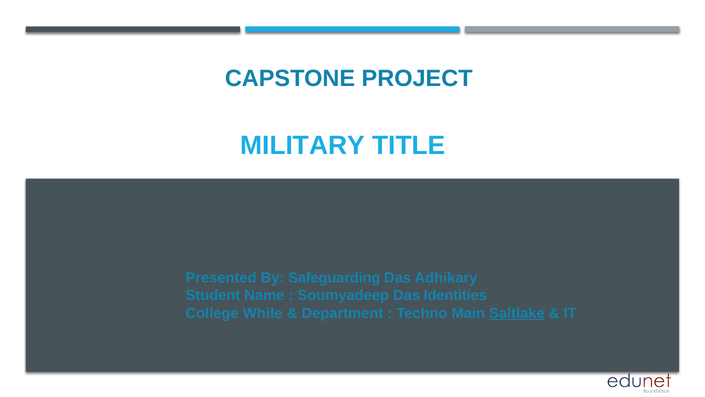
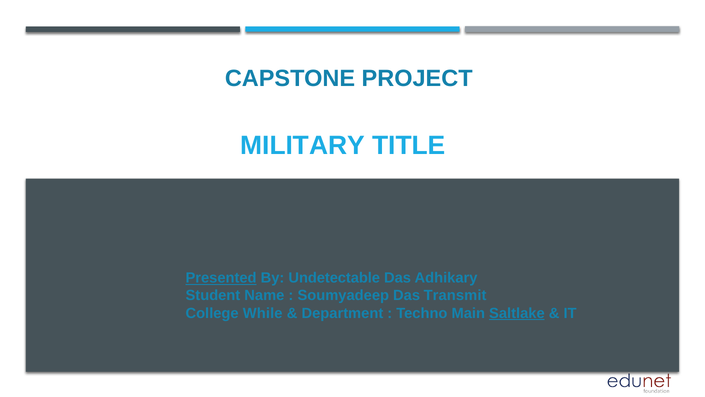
Presented underline: none -> present
Safeguarding: Safeguarding -> Undetectable
Identities: Identities -> Transmit
